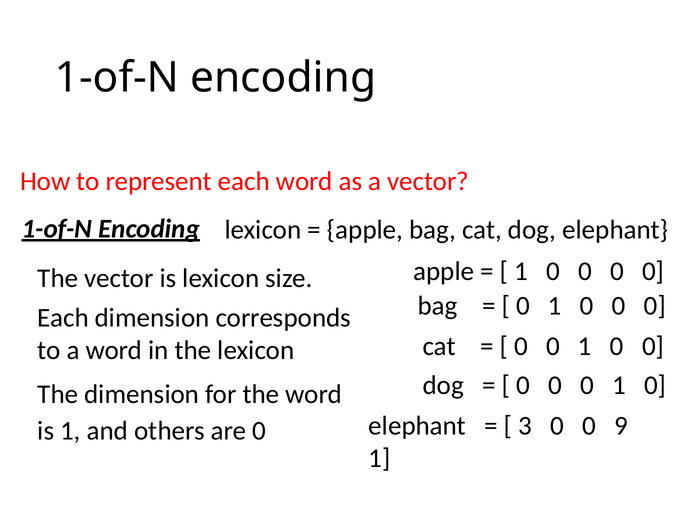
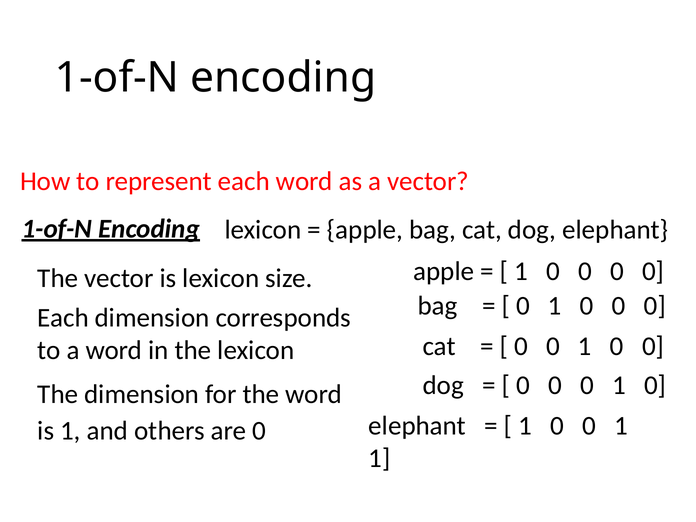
3 at (525, 426): 3 -> 1
9 at (621, 426): 9 -> 1
